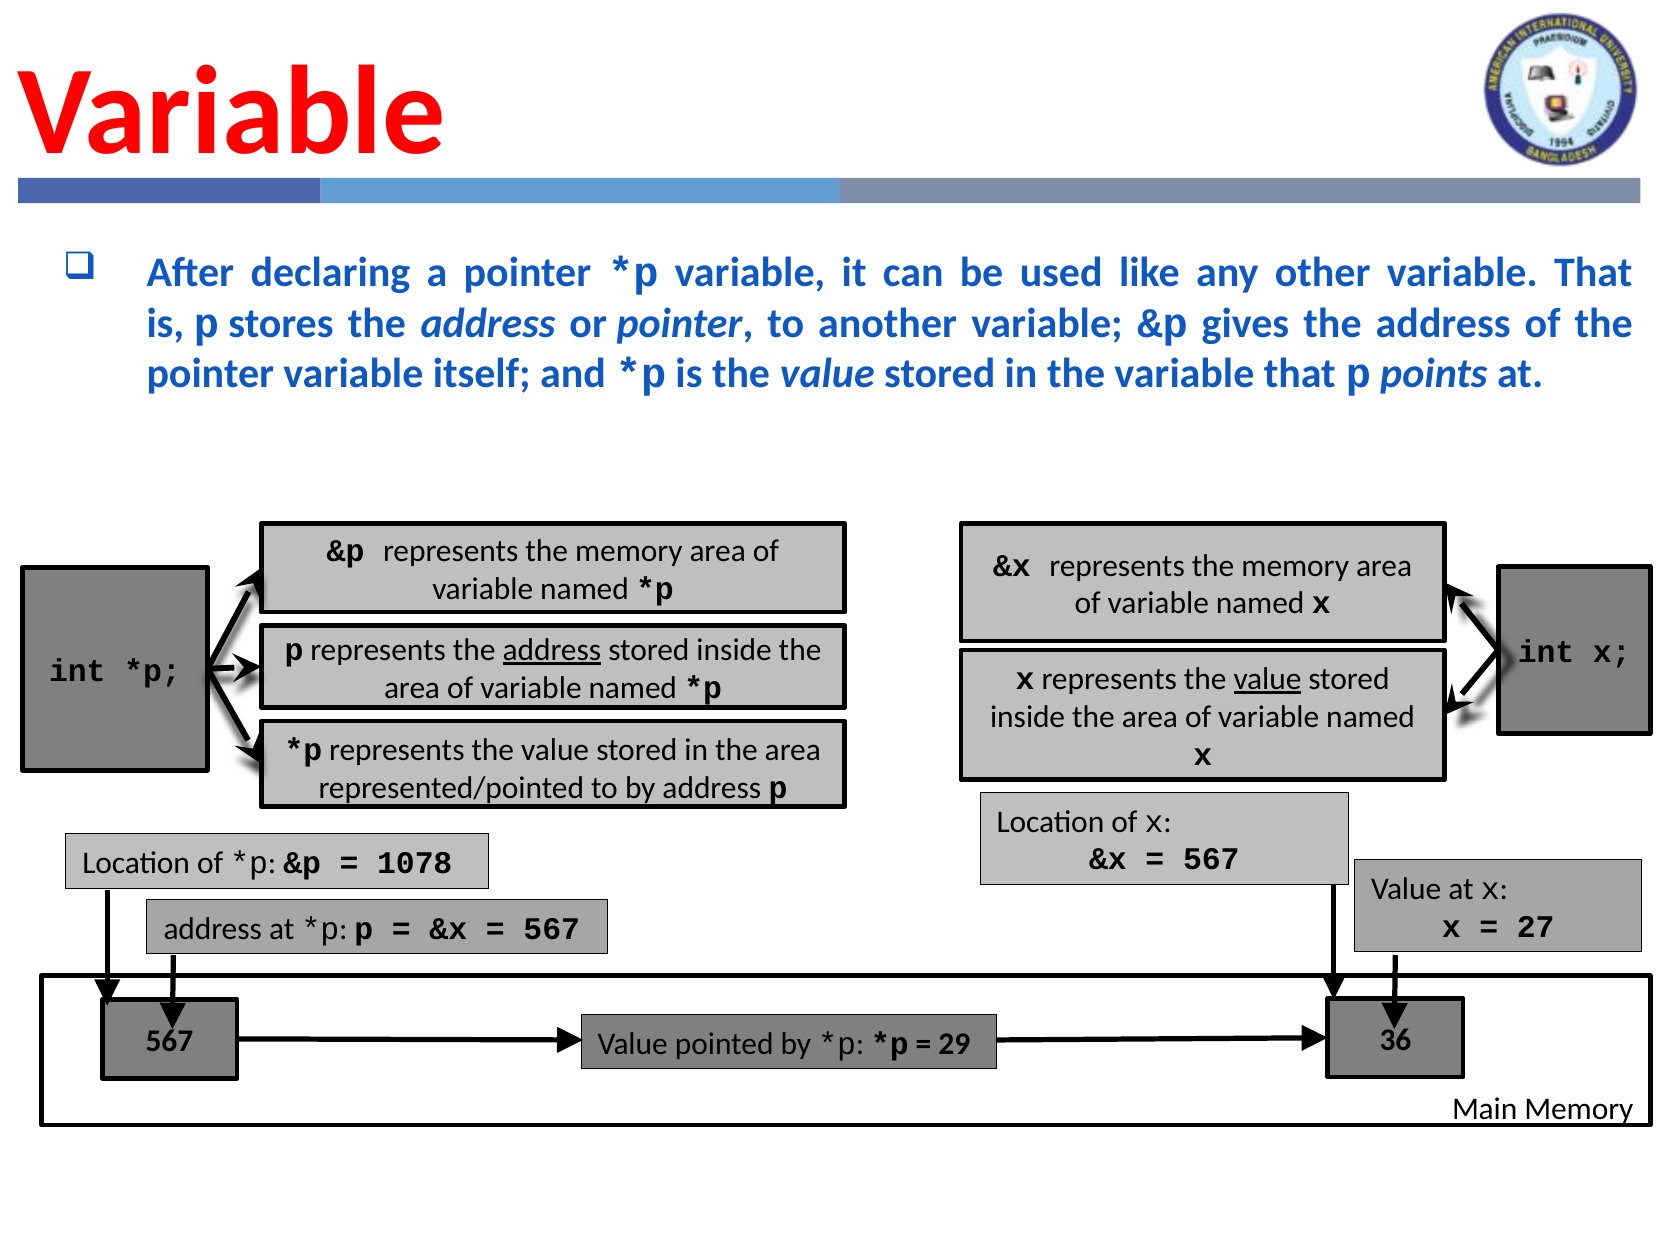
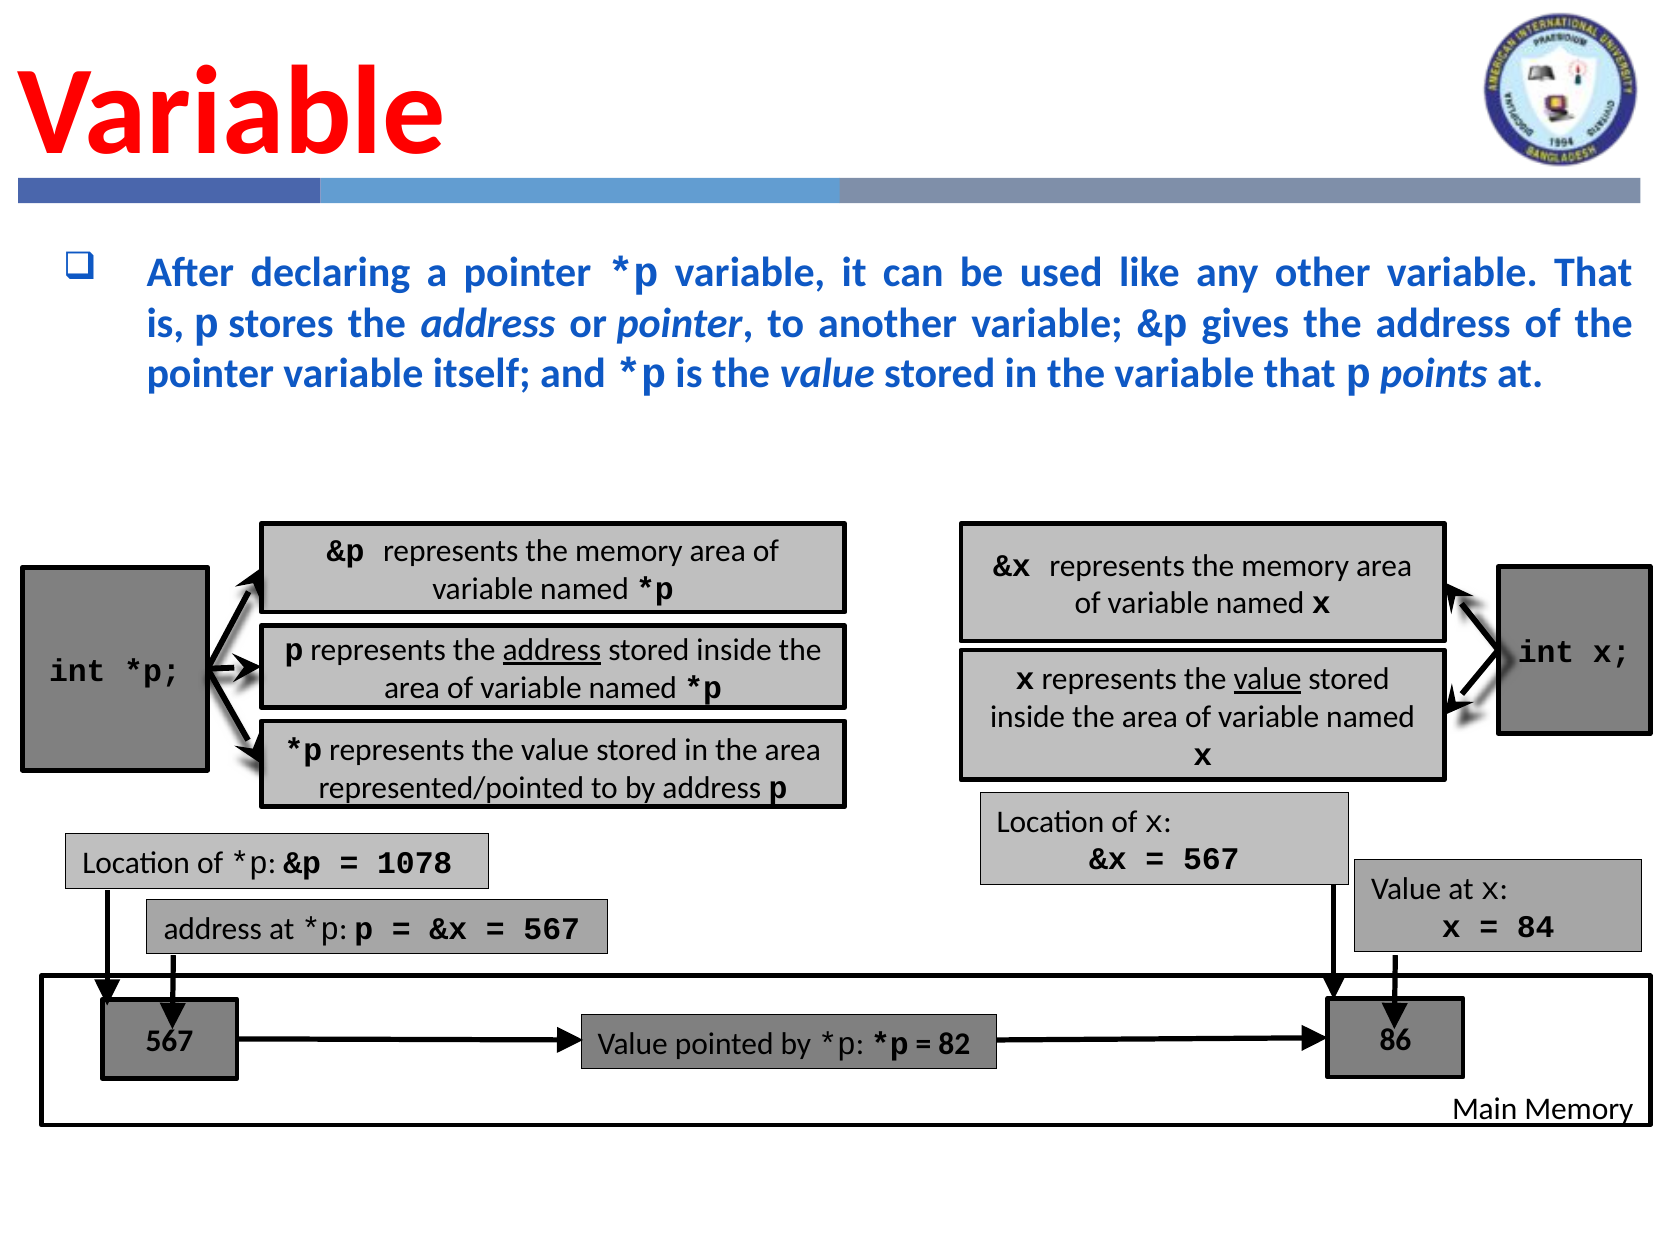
27: 27 -> 84
36: 36 -> 86
29: 29 -> 82
